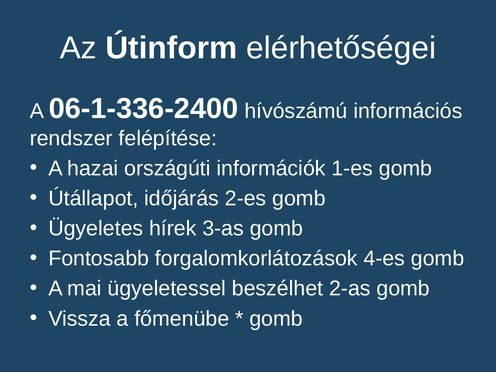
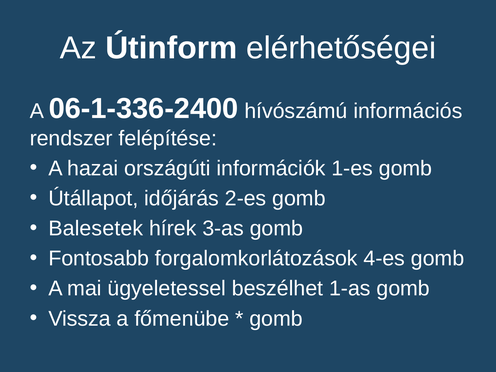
Ügyeletes: Ügyeletes -> Balesetek
2-as: 2-as -> 1-as
